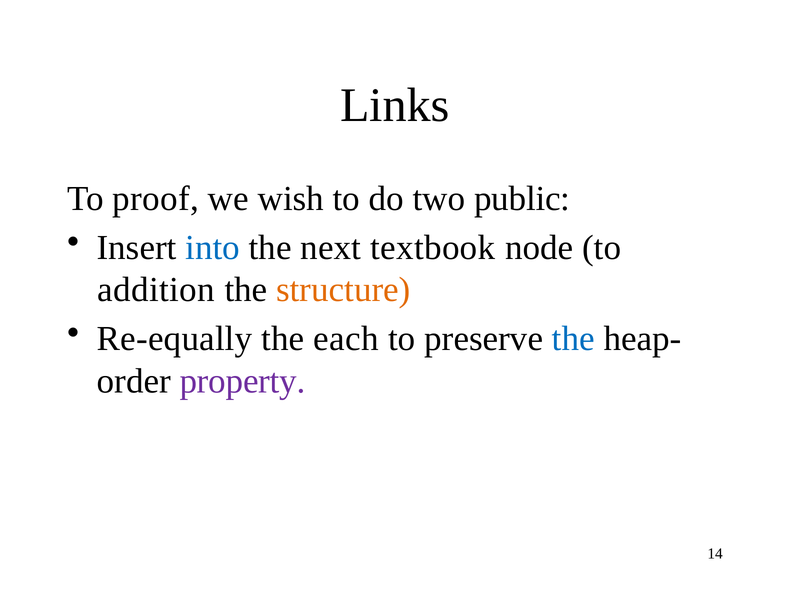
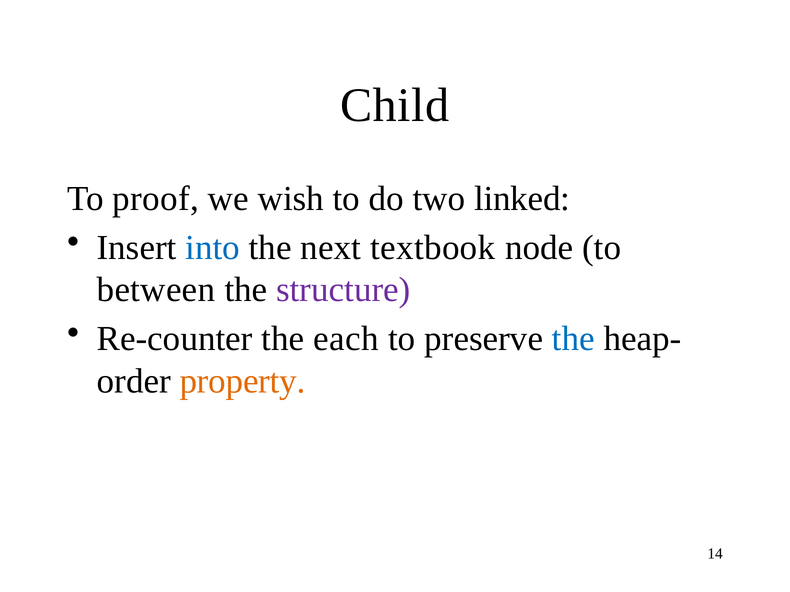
Links: Links -> Child
public: public -> linked
addition: addition -> between
structure colour: orange -> purple
Re-equally: Re-equally -> Re-counter
property colour: purple -> orange
